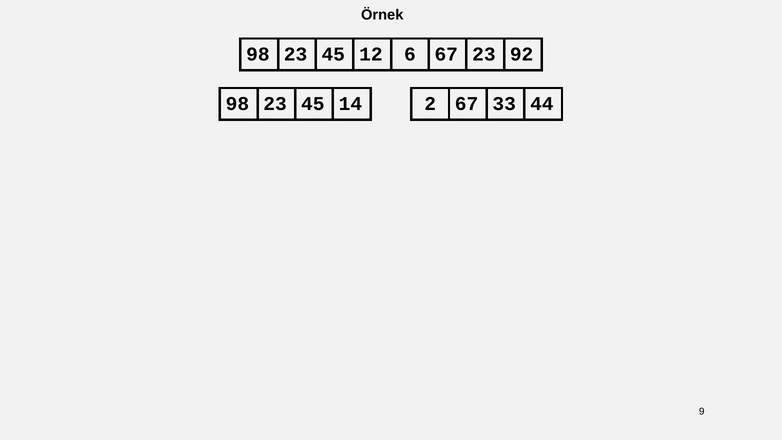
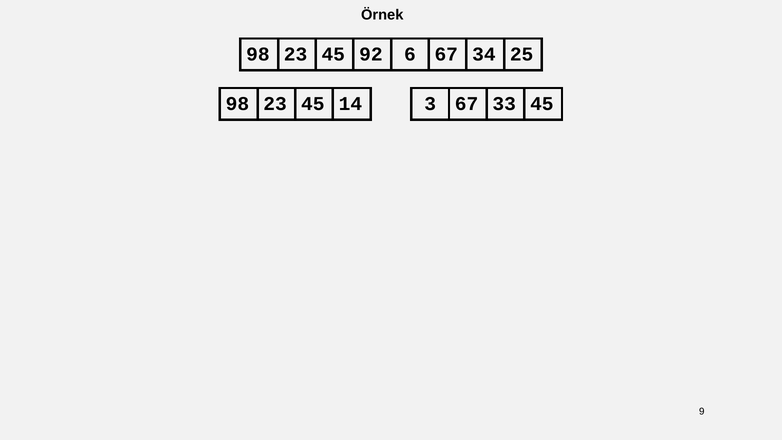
12: 12 -> 92
6 23: 23 -> 34
92: 92 -> 25
2: 2 -> 3
98 44: 44 -> 45
